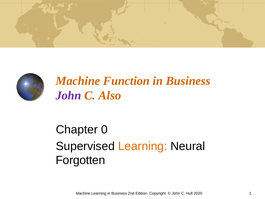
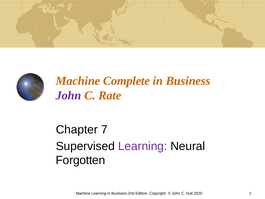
Function: Function -> Complete
Also: Also -> Rate
0: 0 -> 7
Learning at (143, 146) colour: orange -> purple
